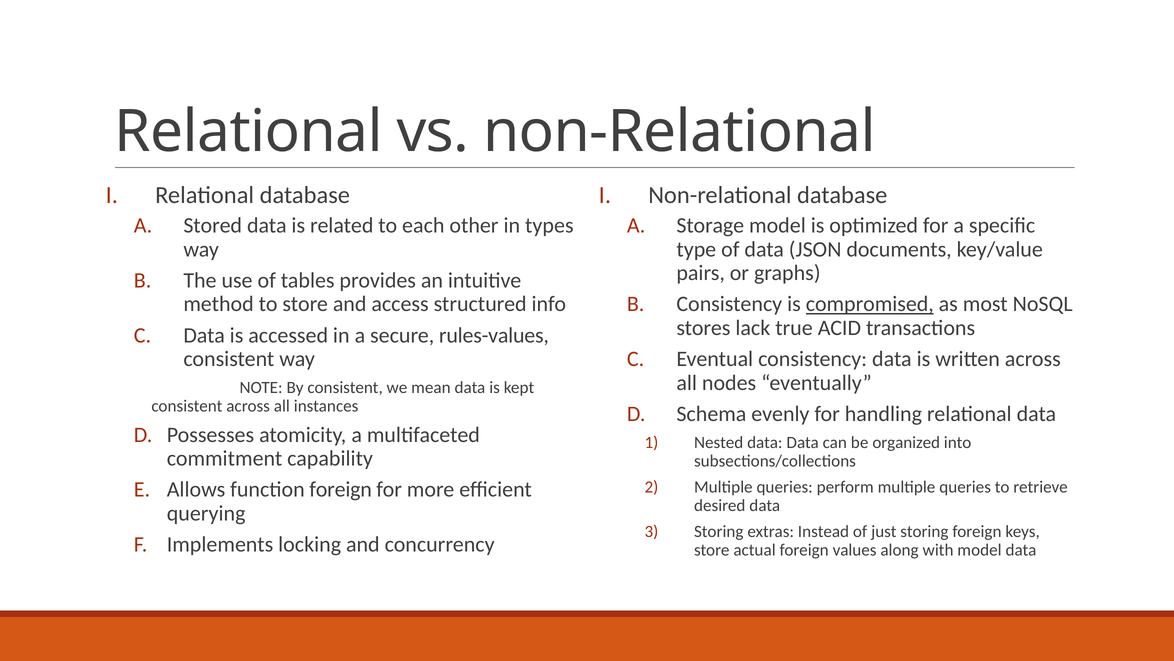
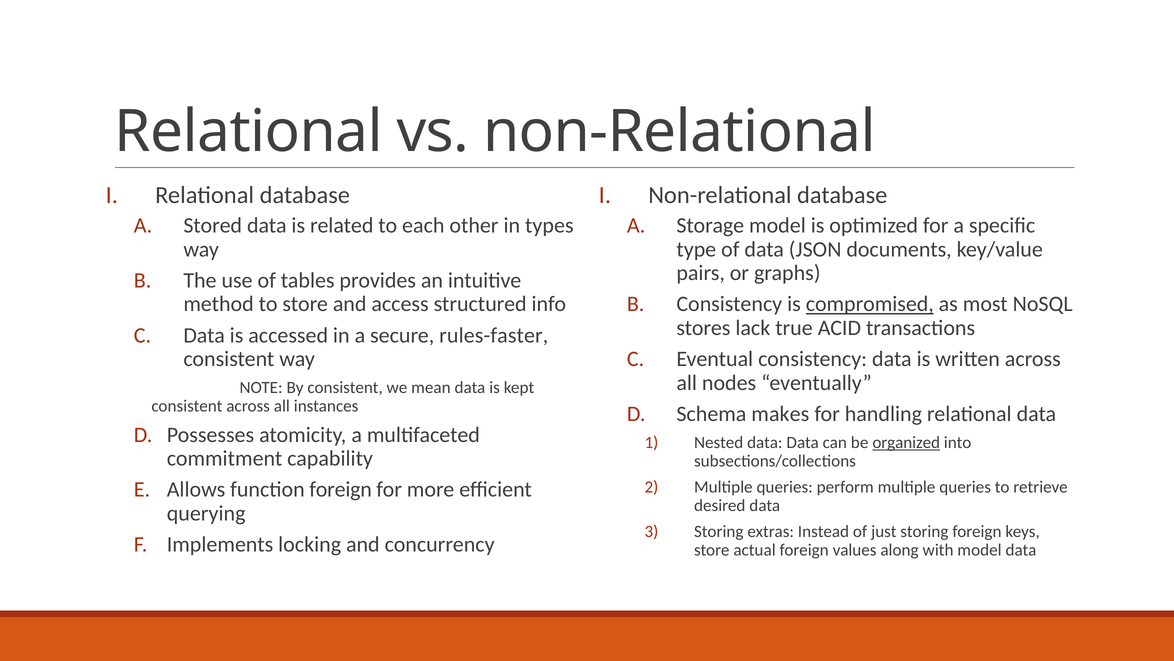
rules-values: rules-values -> rules-faster
evenly: evenly -> makes
organized underline: none -> present
